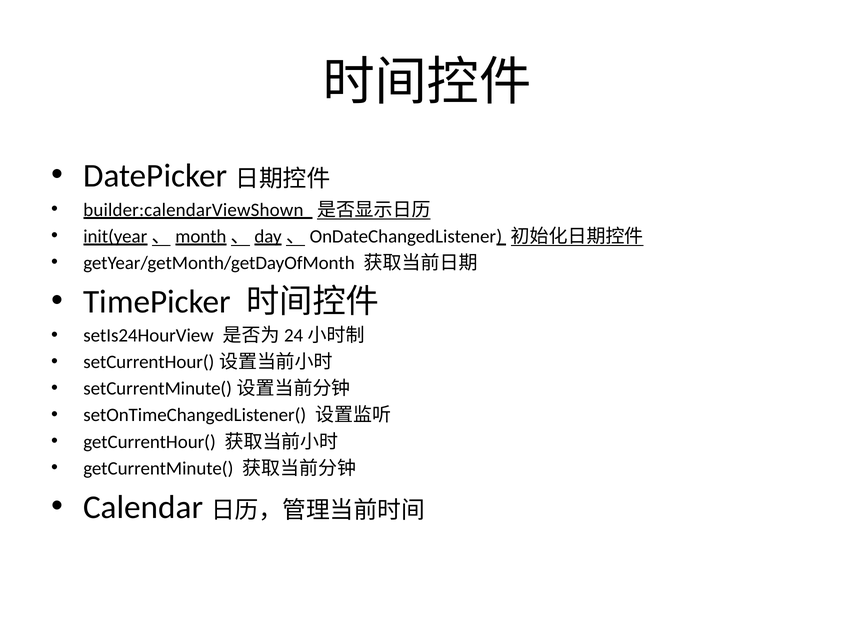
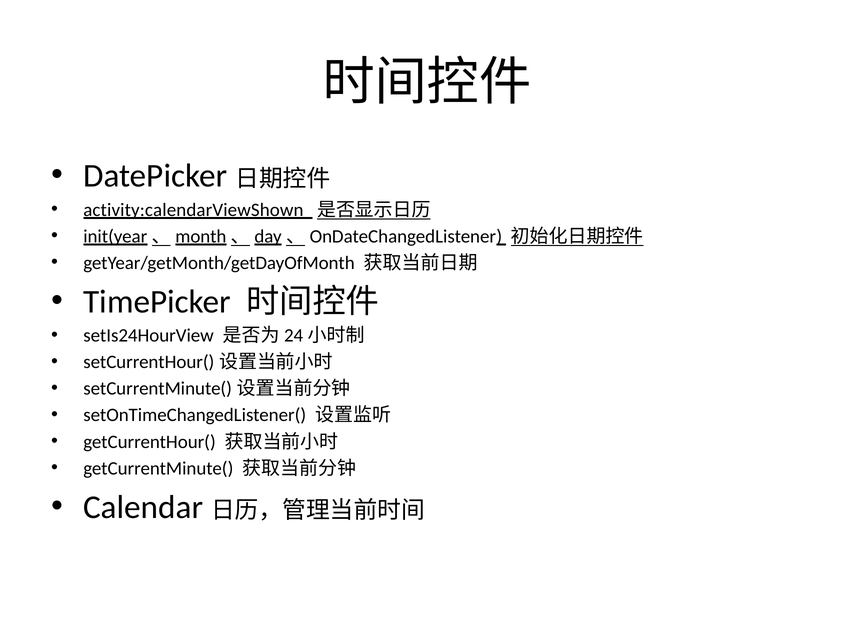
builder:calendarViewShown: builder:calendarViewShown -> activity:calendarViewShown
